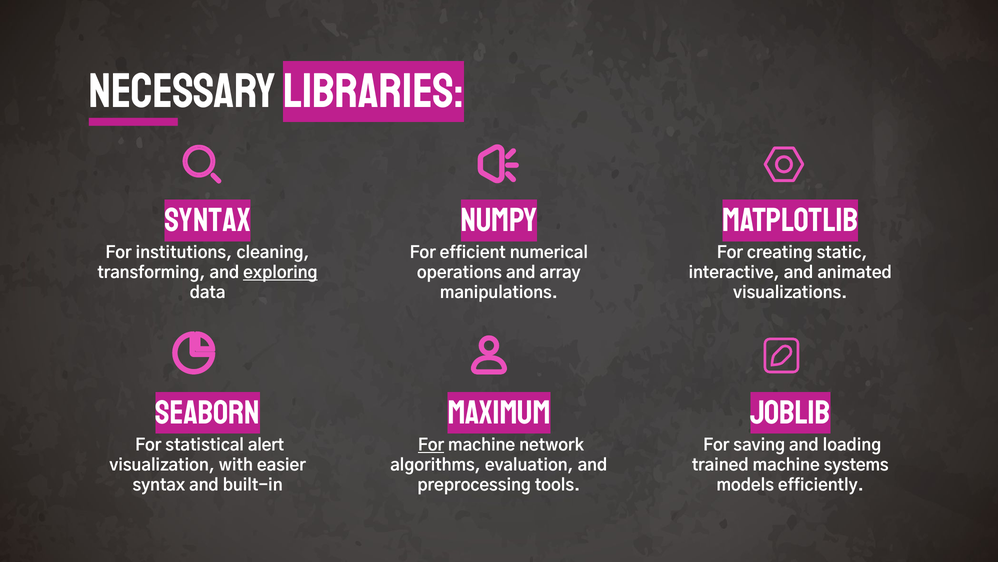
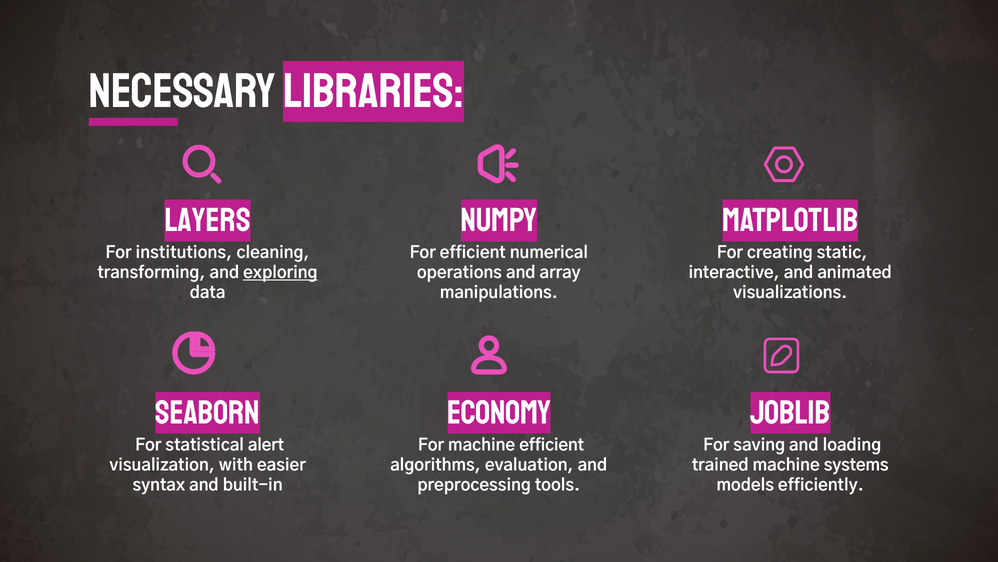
SYNTAX at (208, 220): SYNTAX -> LAYERS
MAXIMUM: MAXIMUM -> ECONOMY
For at (431, 445) underline: present -> none
machine network: network -> efficient
